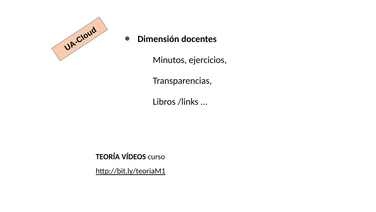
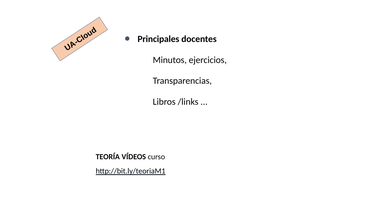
Dimensión: Dimensión -> Principales
